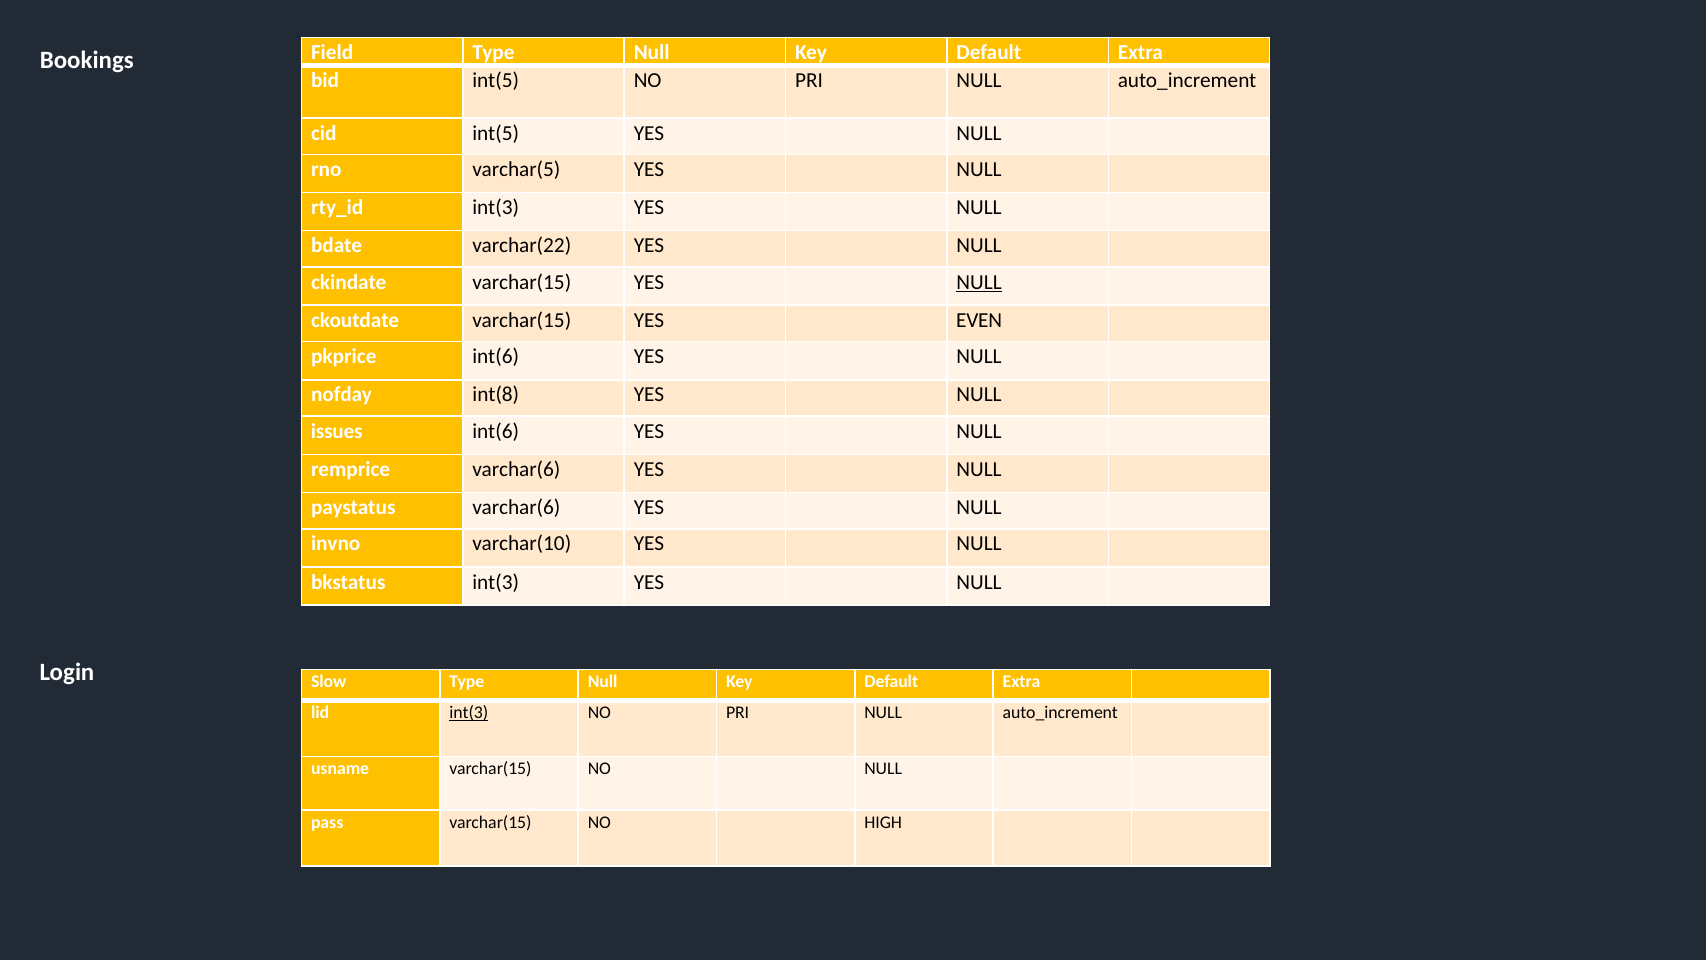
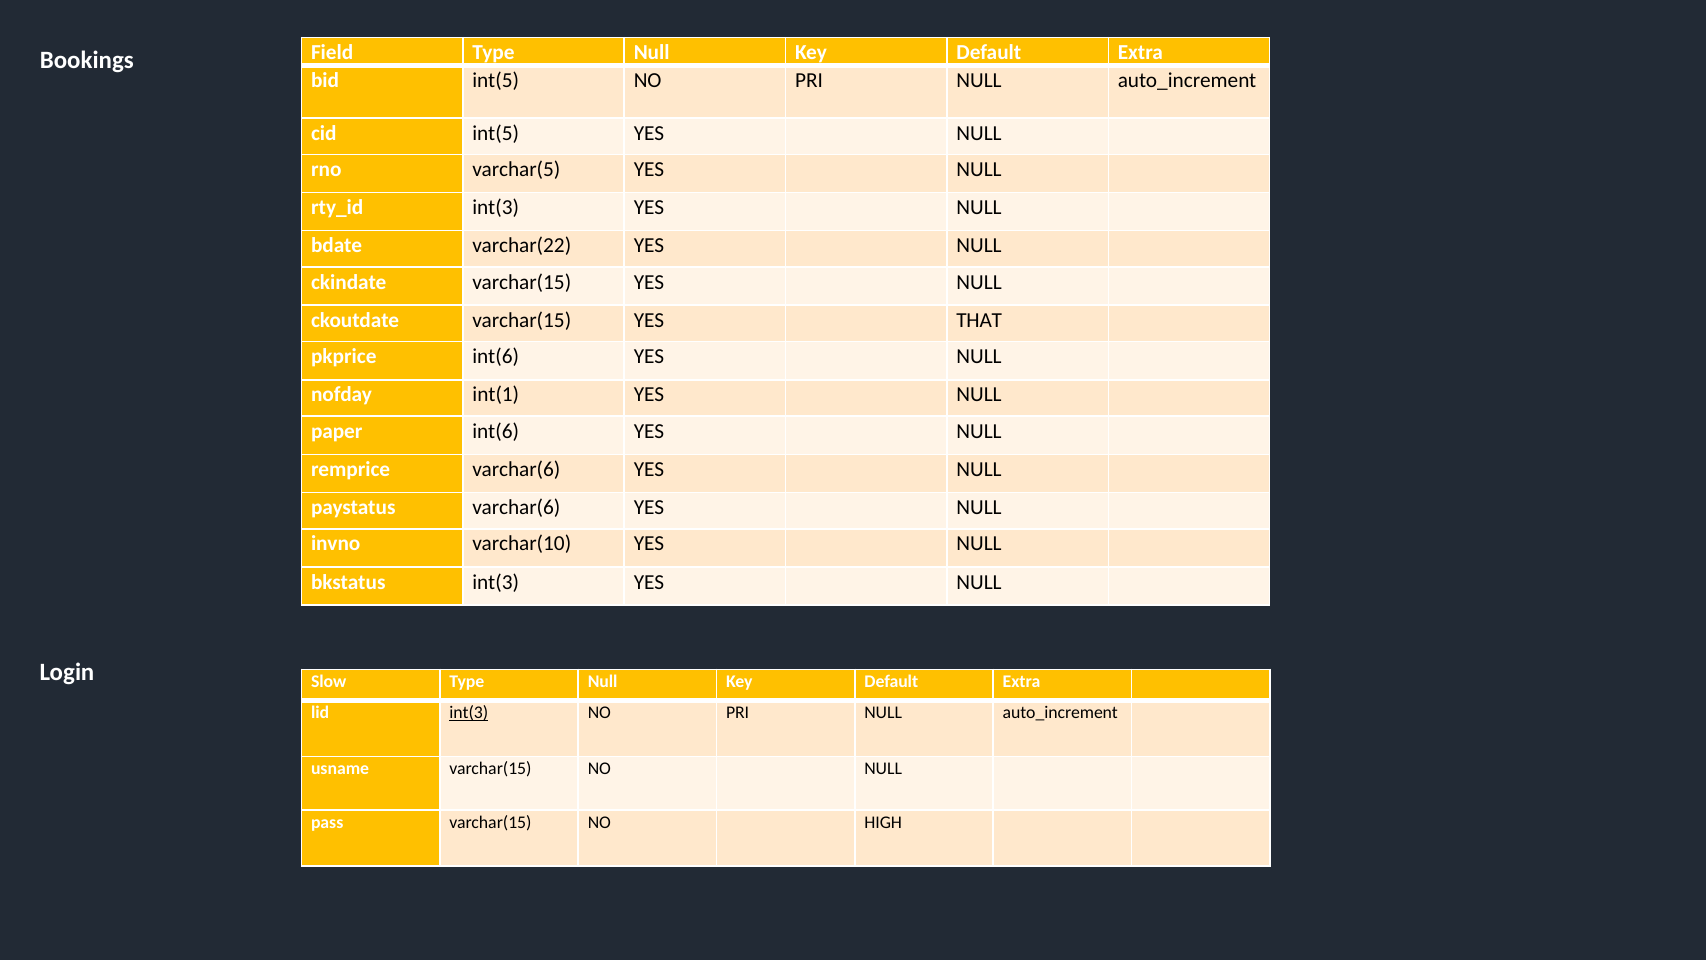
NULL at (979, 282) underline: present -> none
EVEN: EVEN -> THAT
int(8: int(8 -> int(1
issues: issues -> paper
